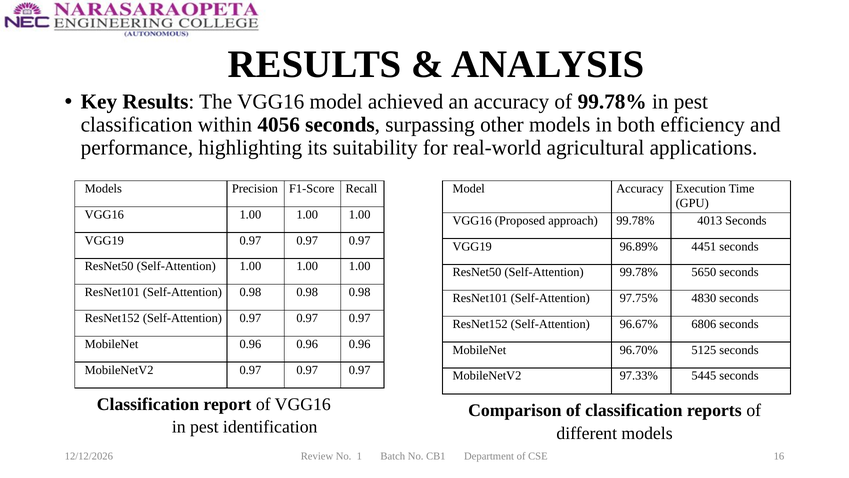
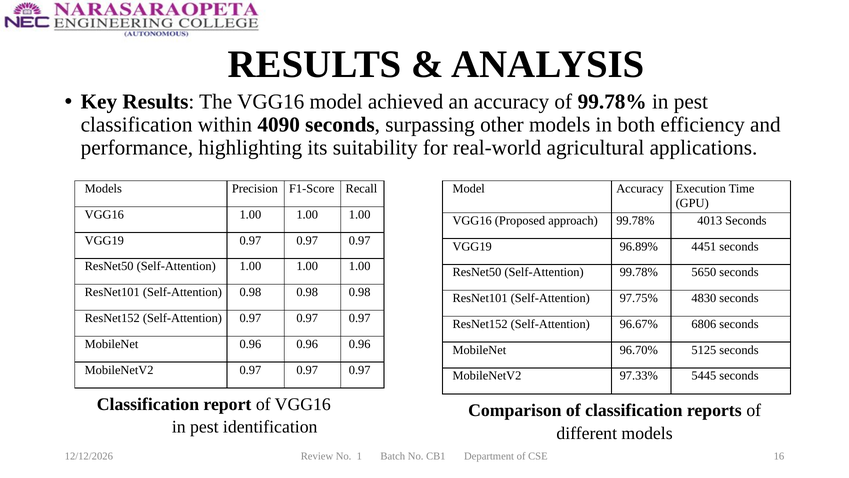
4056: 4056 -> 4090
